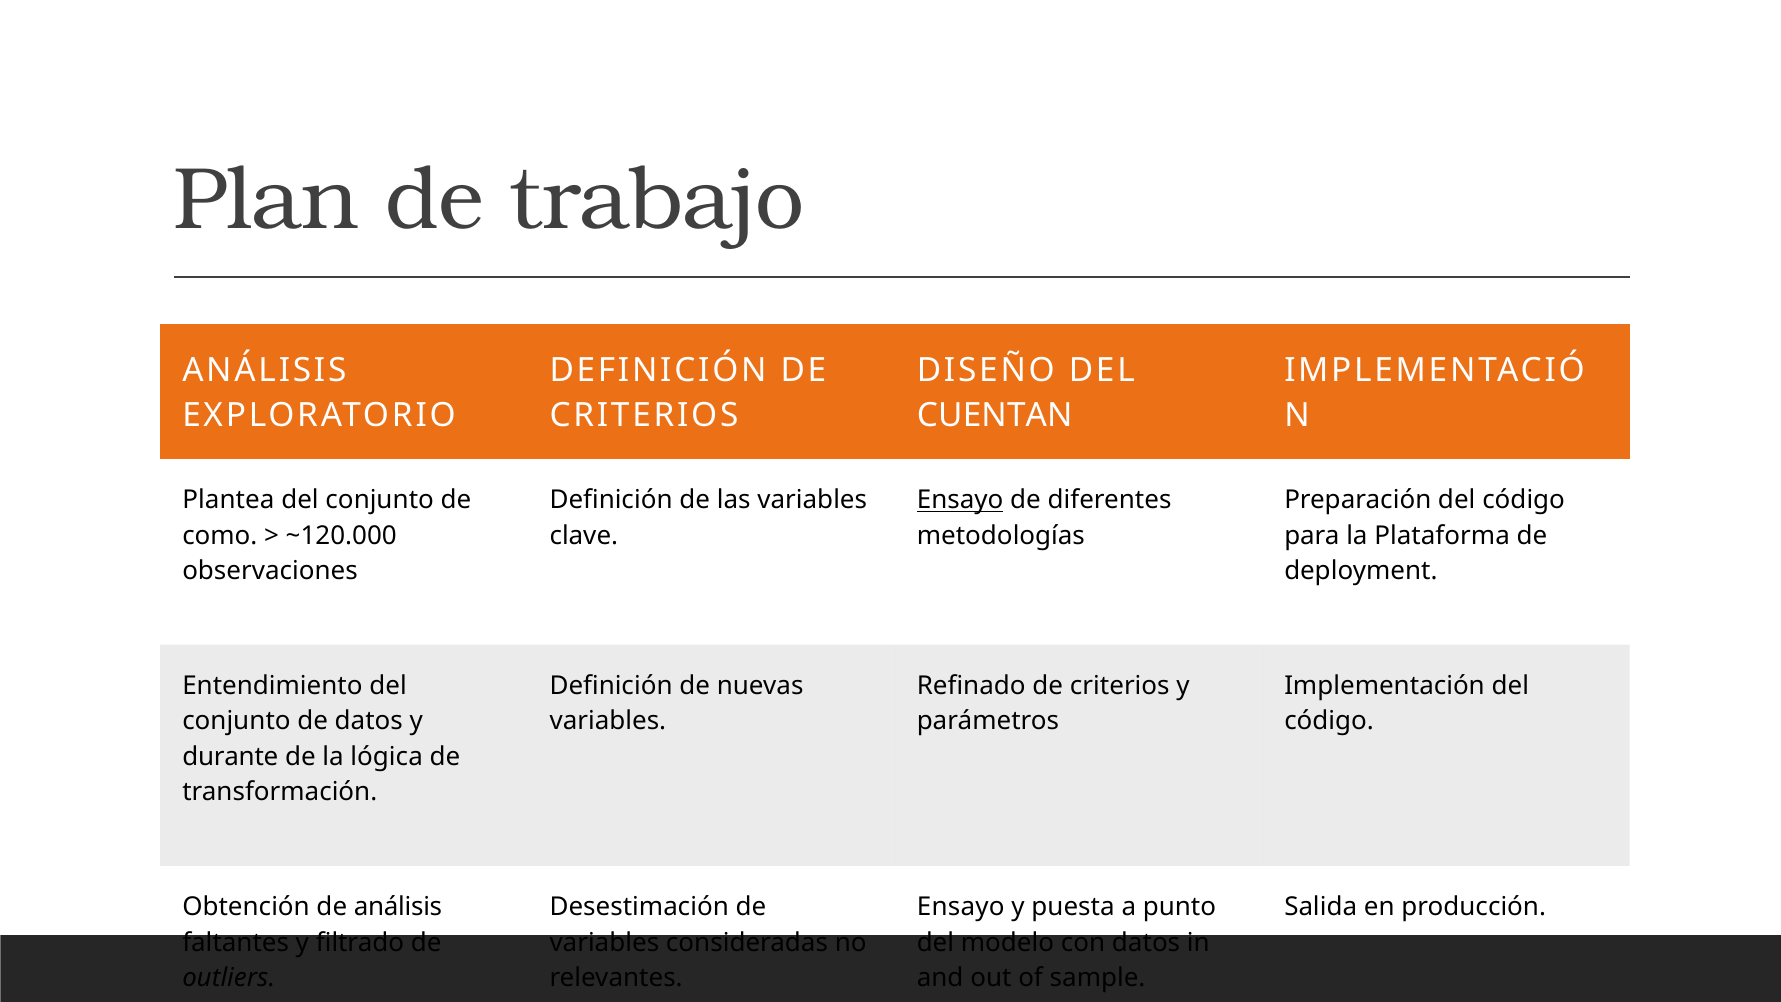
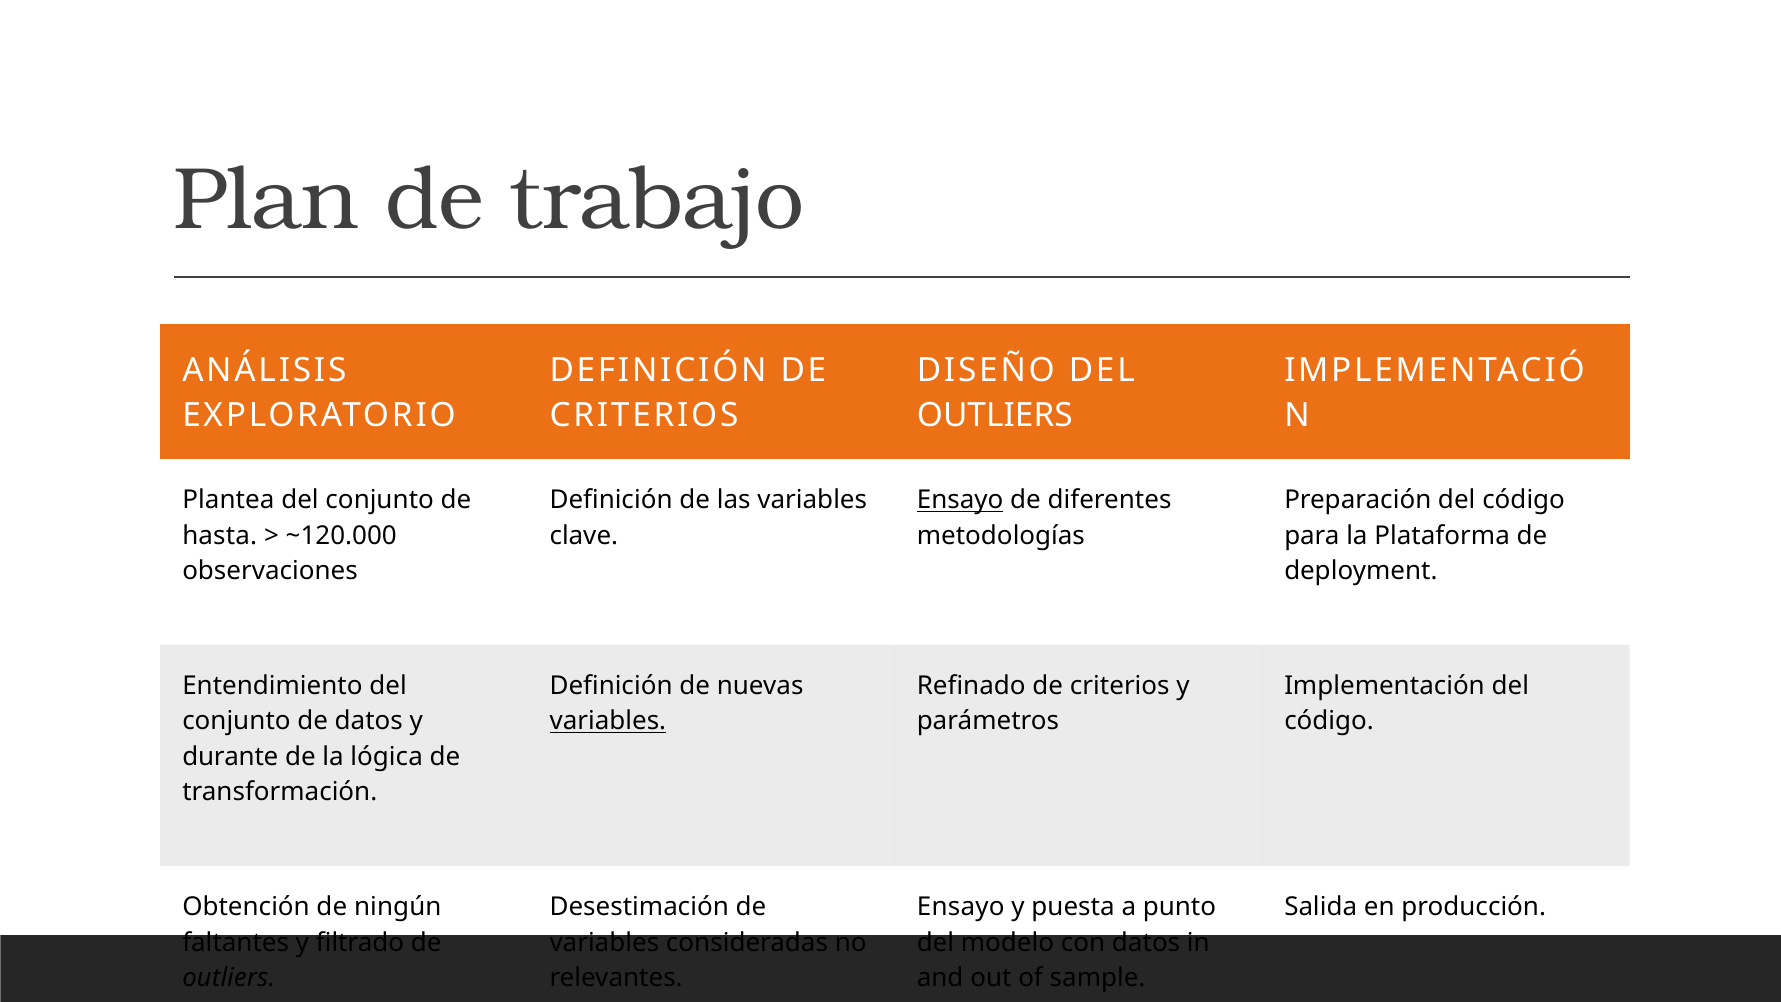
CUENTAN at (995, 416): CUENTAN -> OUTLIERS
como: como -> hasta
variables at (608, 721) underline: none -> present
de análisis: análisis -> ningún
